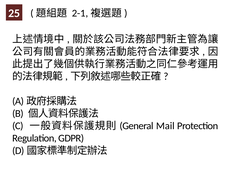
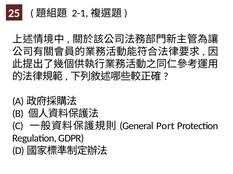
Mail: Mail -> Port
